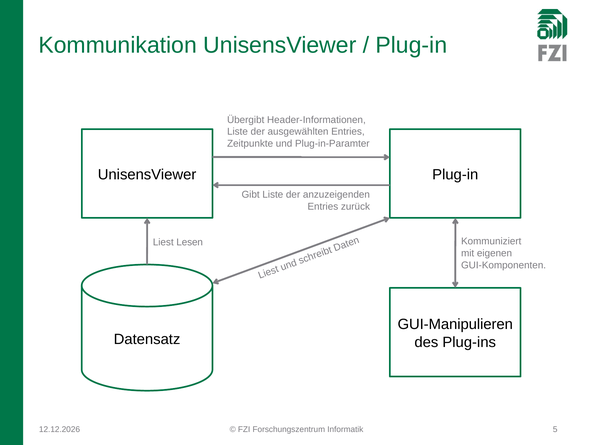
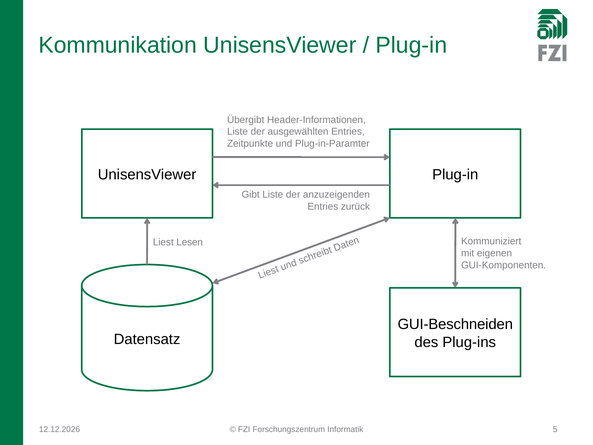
GUI-Manipulieren: GUI-Manipulieren -> GUI-Beschneiden
